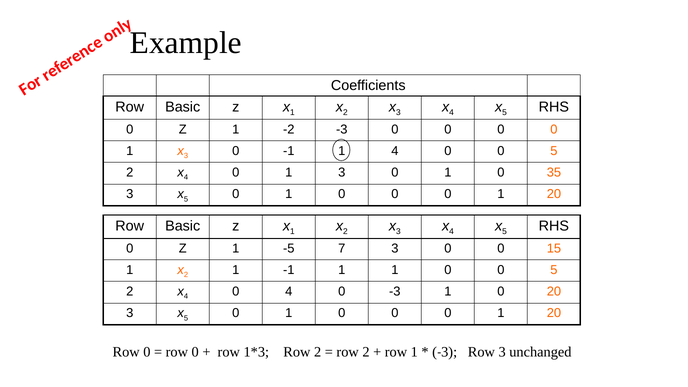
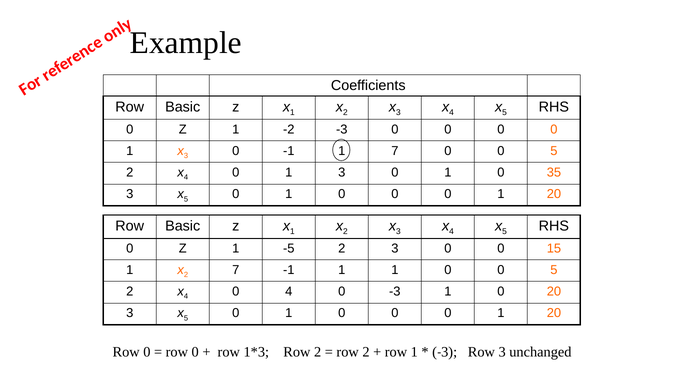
1 4: 4 -> 7
-5 7: 7 -> 2
2 1: 1 -> 7
